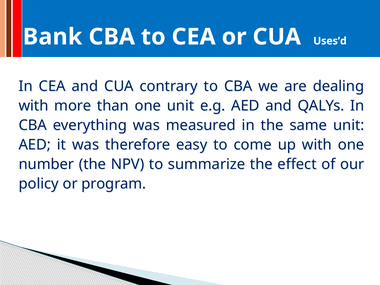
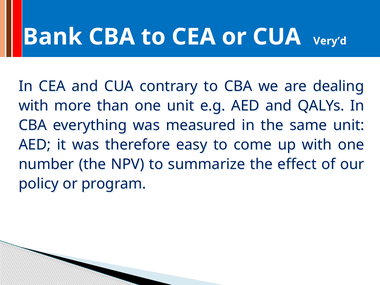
Uses’d: Uses’d -> Very’d
